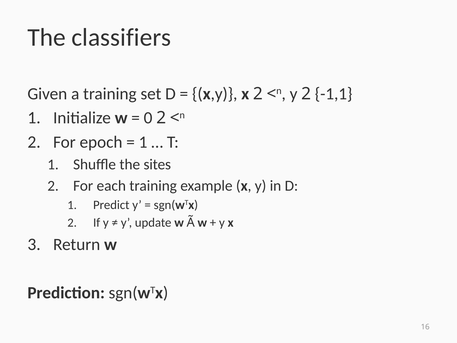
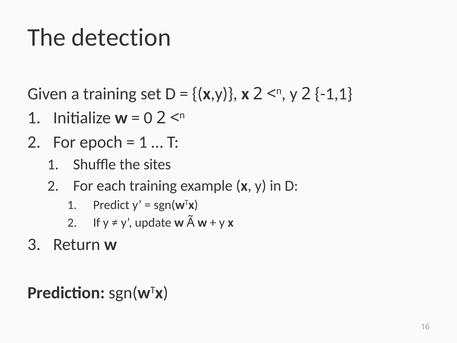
classifiers: classifiers -> detection
